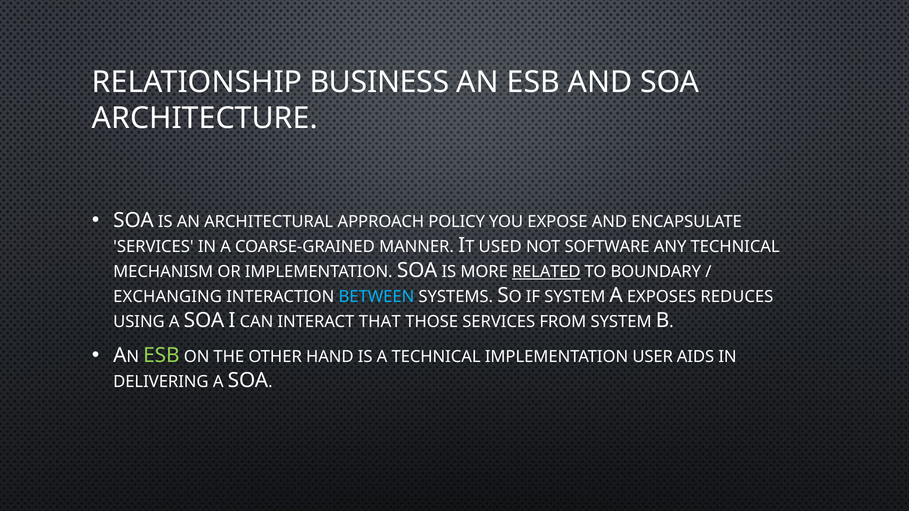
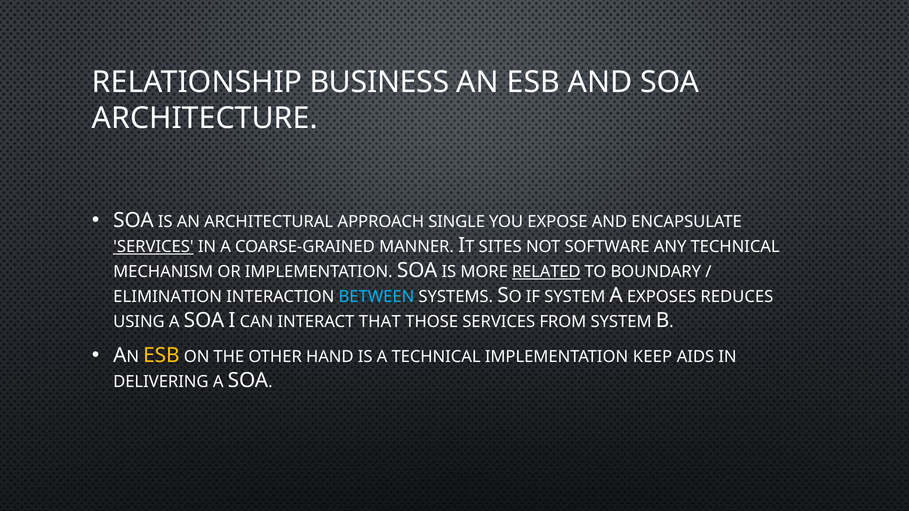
POLICY: POLICY -> SINGLE
SERVICES at (153, 247) underline: none -> present
USED: USED -> SITES
EXCHANGING: EXCHANGING -> ELIMINATION
ESB at (161, 356) colour: light green -> yellow
USER: USER -> KEEP
